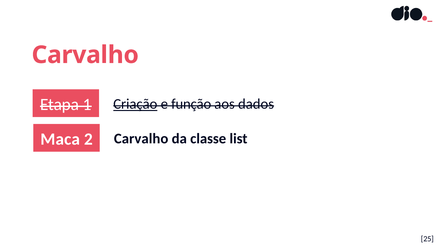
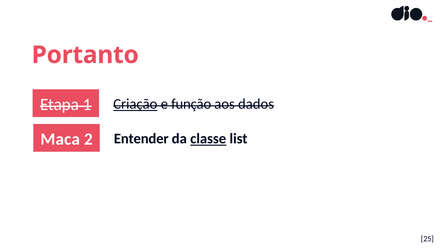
Carvalho at (85, 55): Carvalho -> Portanto
2 Carvalho: Carvalho -> Entender
classe underline: none -> present
